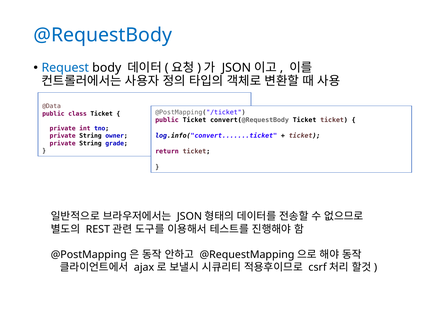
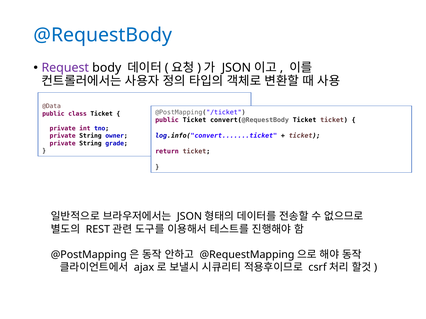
Request colour: blue -> purple
